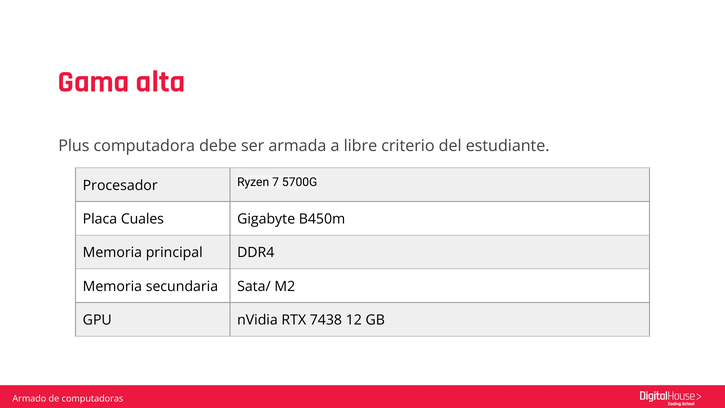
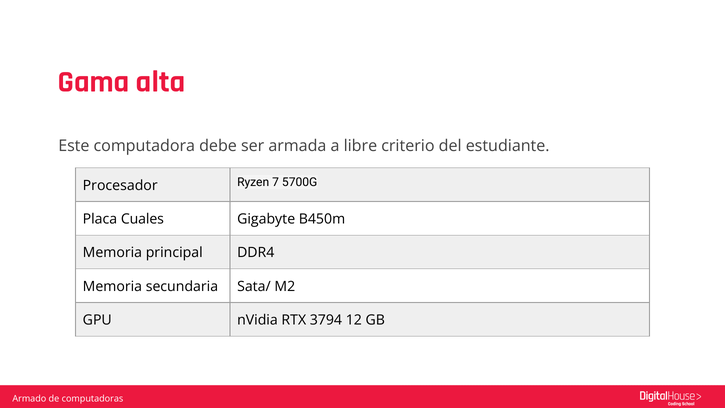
Plus: Plus -> Este
7438: 7438 -> 3794
